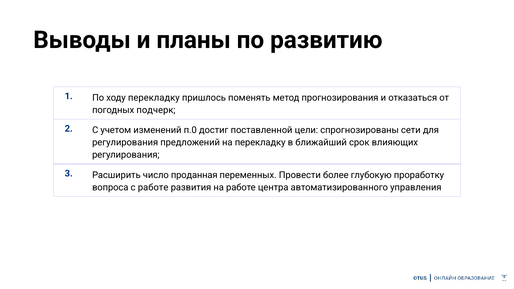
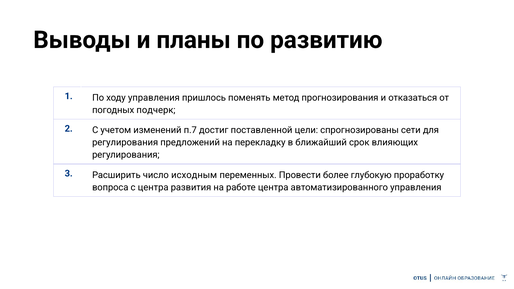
ходу перекладку: перекладку -> управления
п.0: п.0 -> п.7
проданная: проданная -> исходным
с работе: работе -> центра
